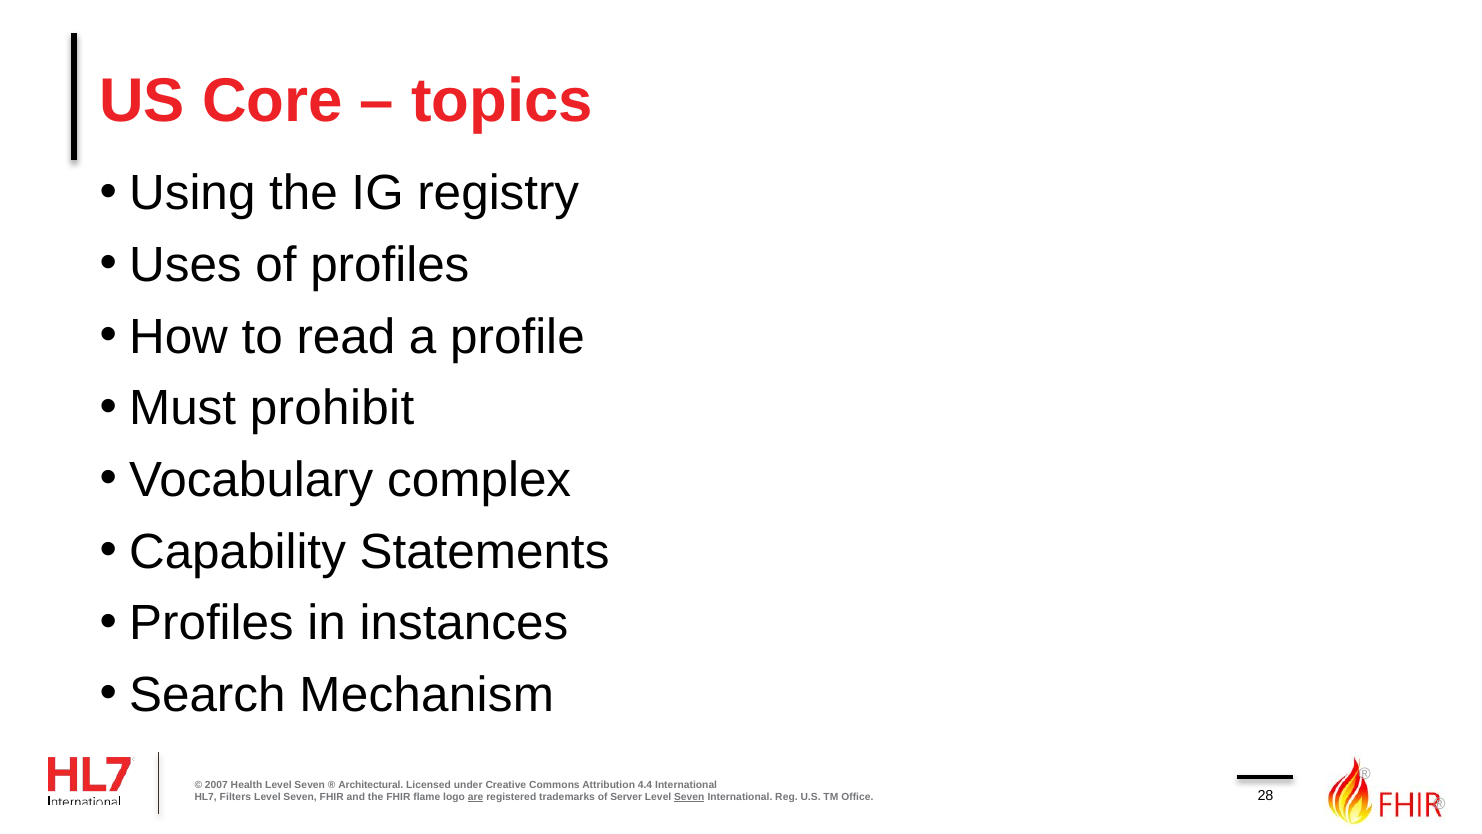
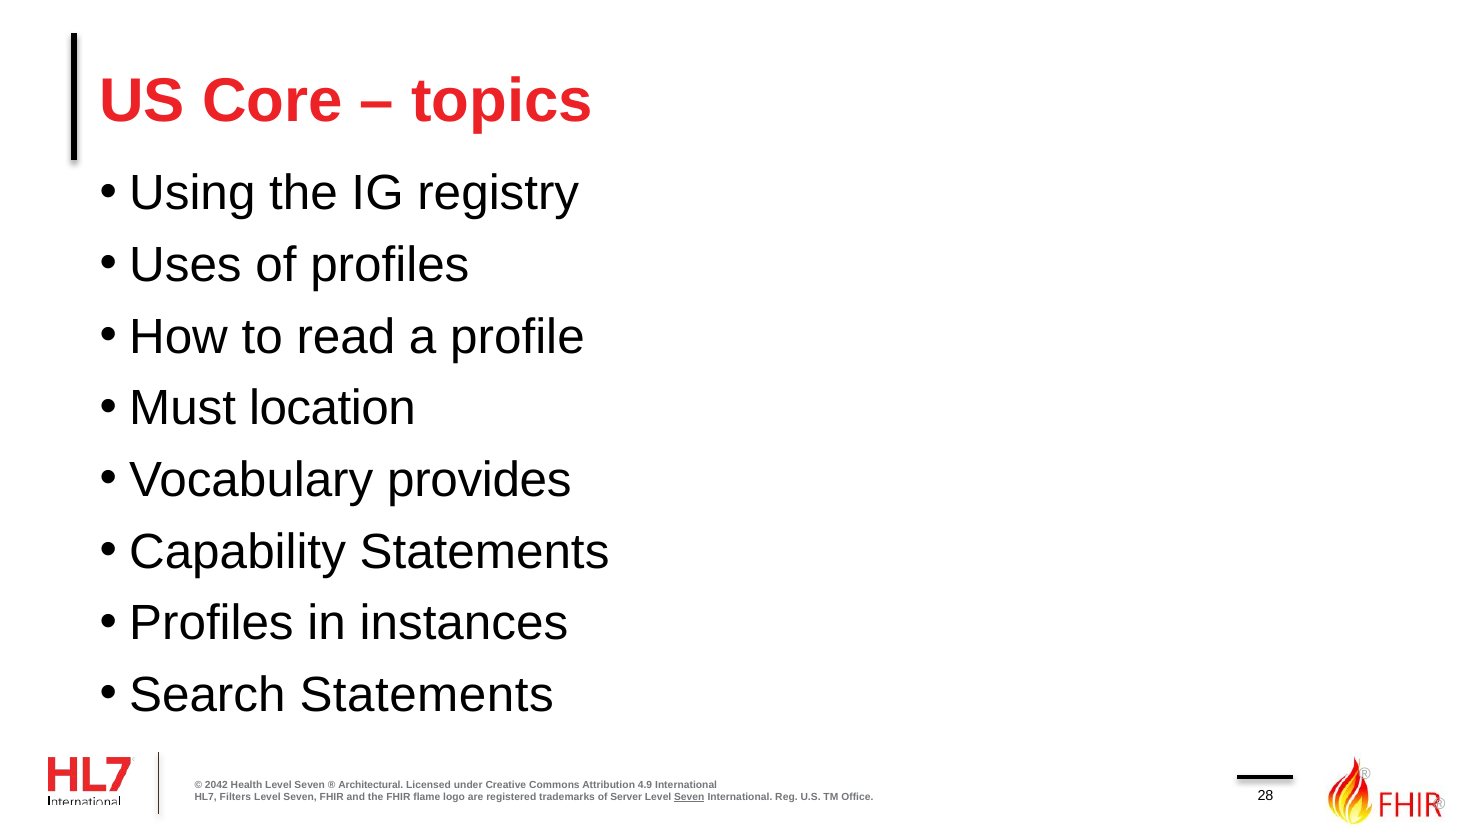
prohibit: prohibit -> location
complex: complex -> provides
Search Mechanism: Mechanism -> Statements
2007: 2007 -> 2042
4.4: 4.4 -> 4.9
are underline: present -> none
